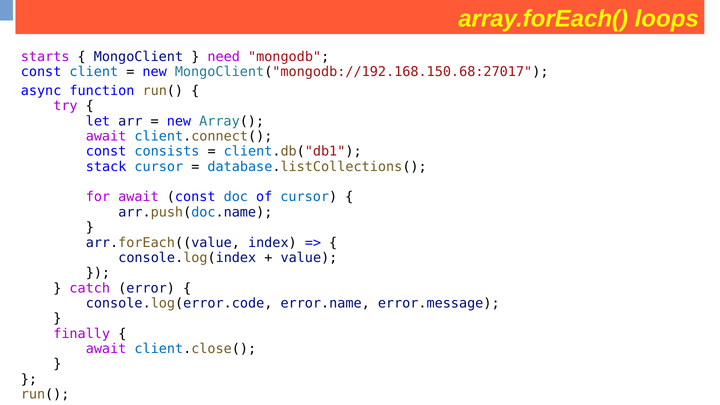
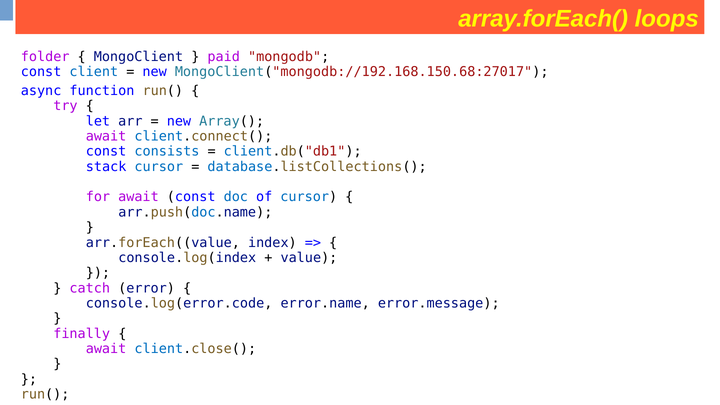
starts: starts -> folder
need: need -> paid
